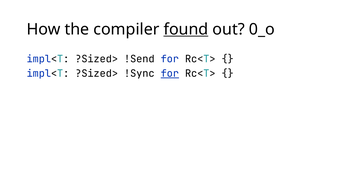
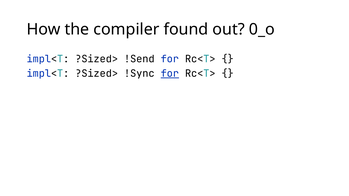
found underline: present -> none
